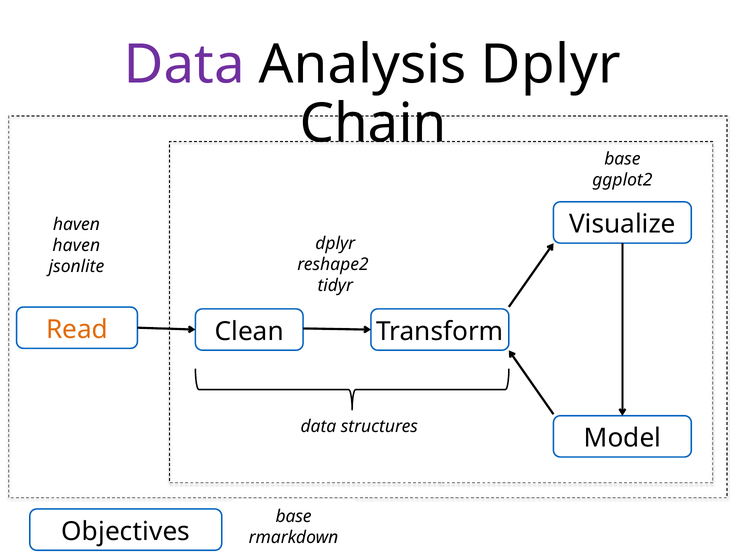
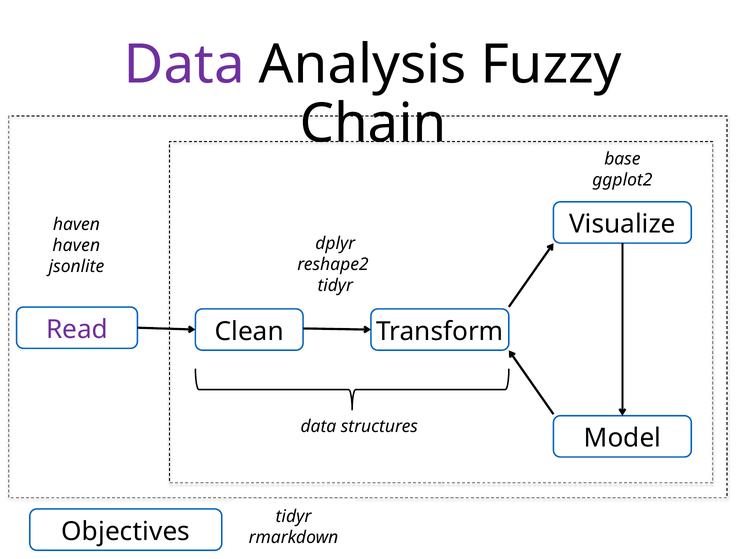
Analysis Dplyr: Dplyr -> Fuzzy
Read colour: orange -> purple
base at (294, 517): base -> tidyr
